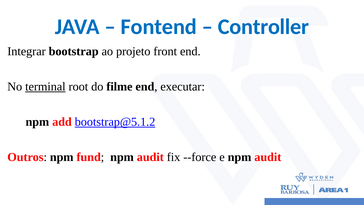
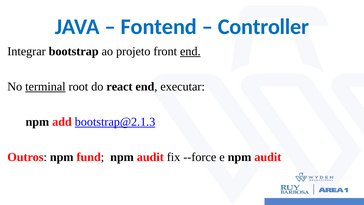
end at (190, 51) underline: none -> present
filme: filme -> react
bootstrap@5.1.2: bootstrap@5.1.2 -> bootstrap@2.1.3
